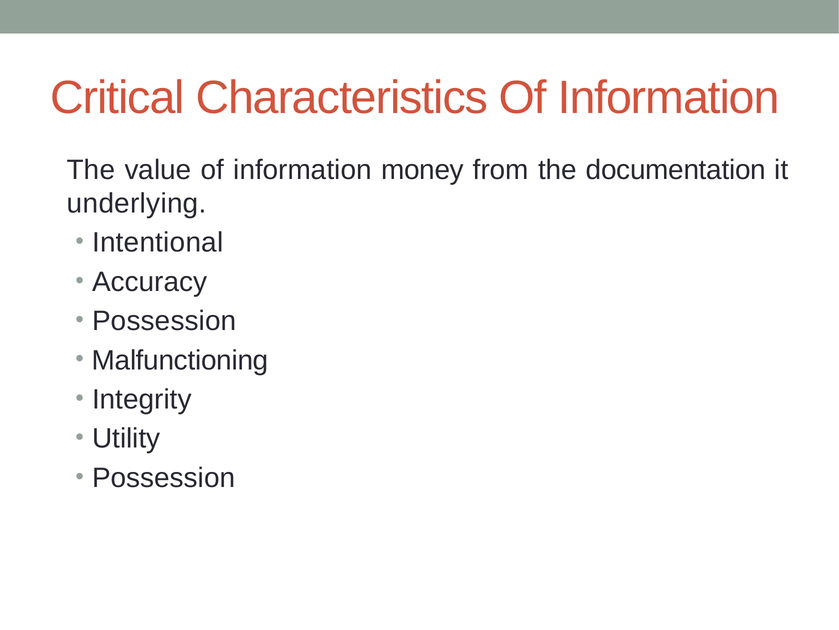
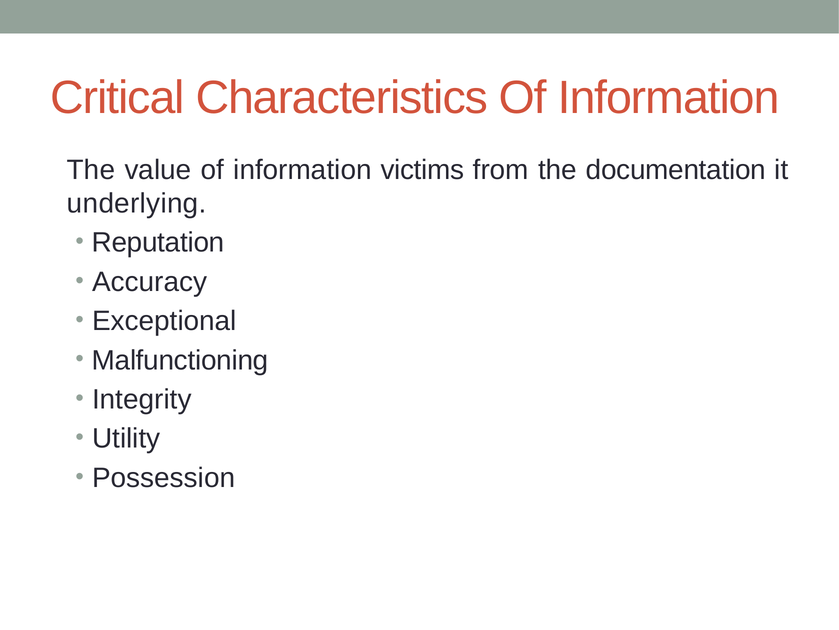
money: money -> victims
Intentional: Intentional -> Reputation
Possession at (164, 321): Possession -> Exceptional
